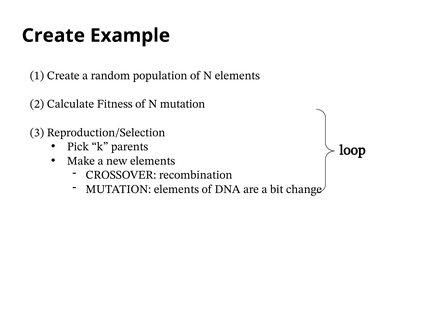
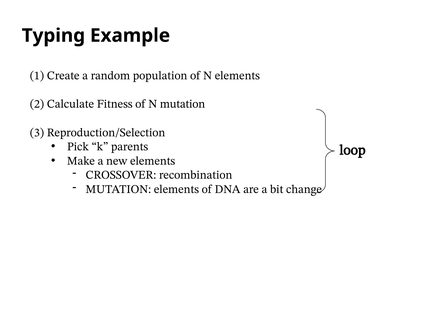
Create at (53, 36): Create -> Typing
